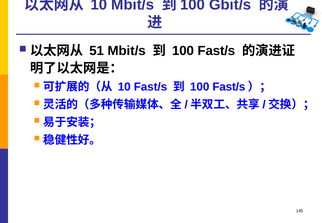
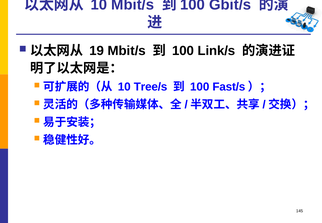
51: 51 -> 19
Fast/s at (217, 51): Fast/s -> Link/s
10 Fast/s: Fast/s -> Tree/s
